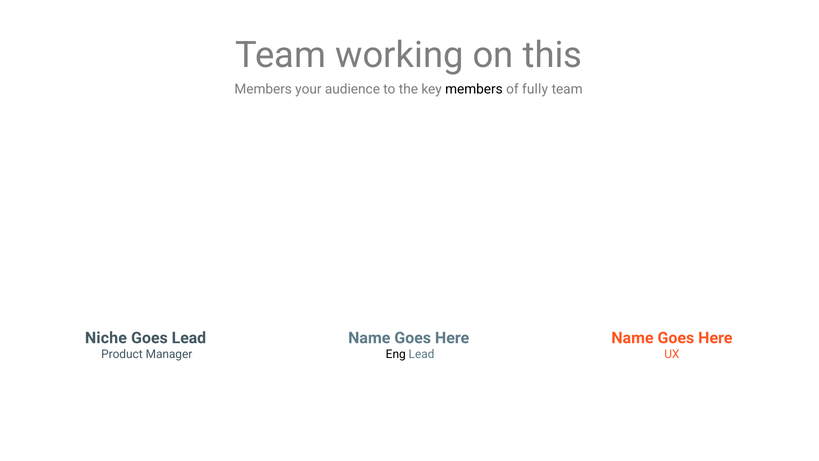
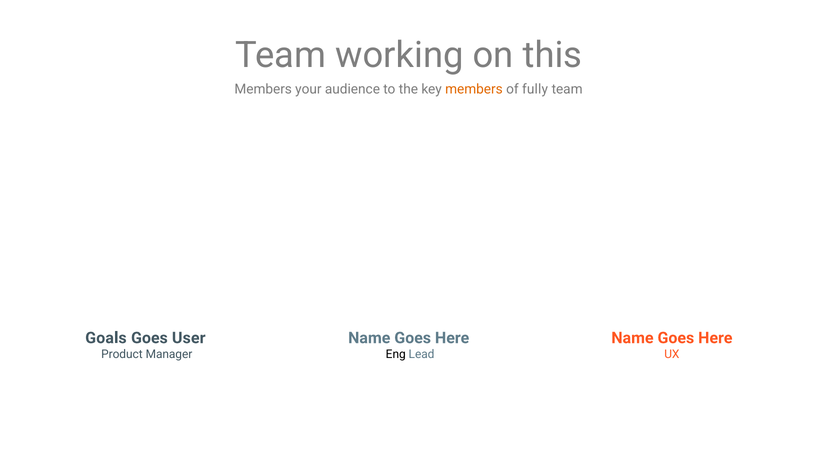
members at (474, 89) colour: black -> orange
Niche: Niche -> Goals
Goes Lead: Lead -> User
